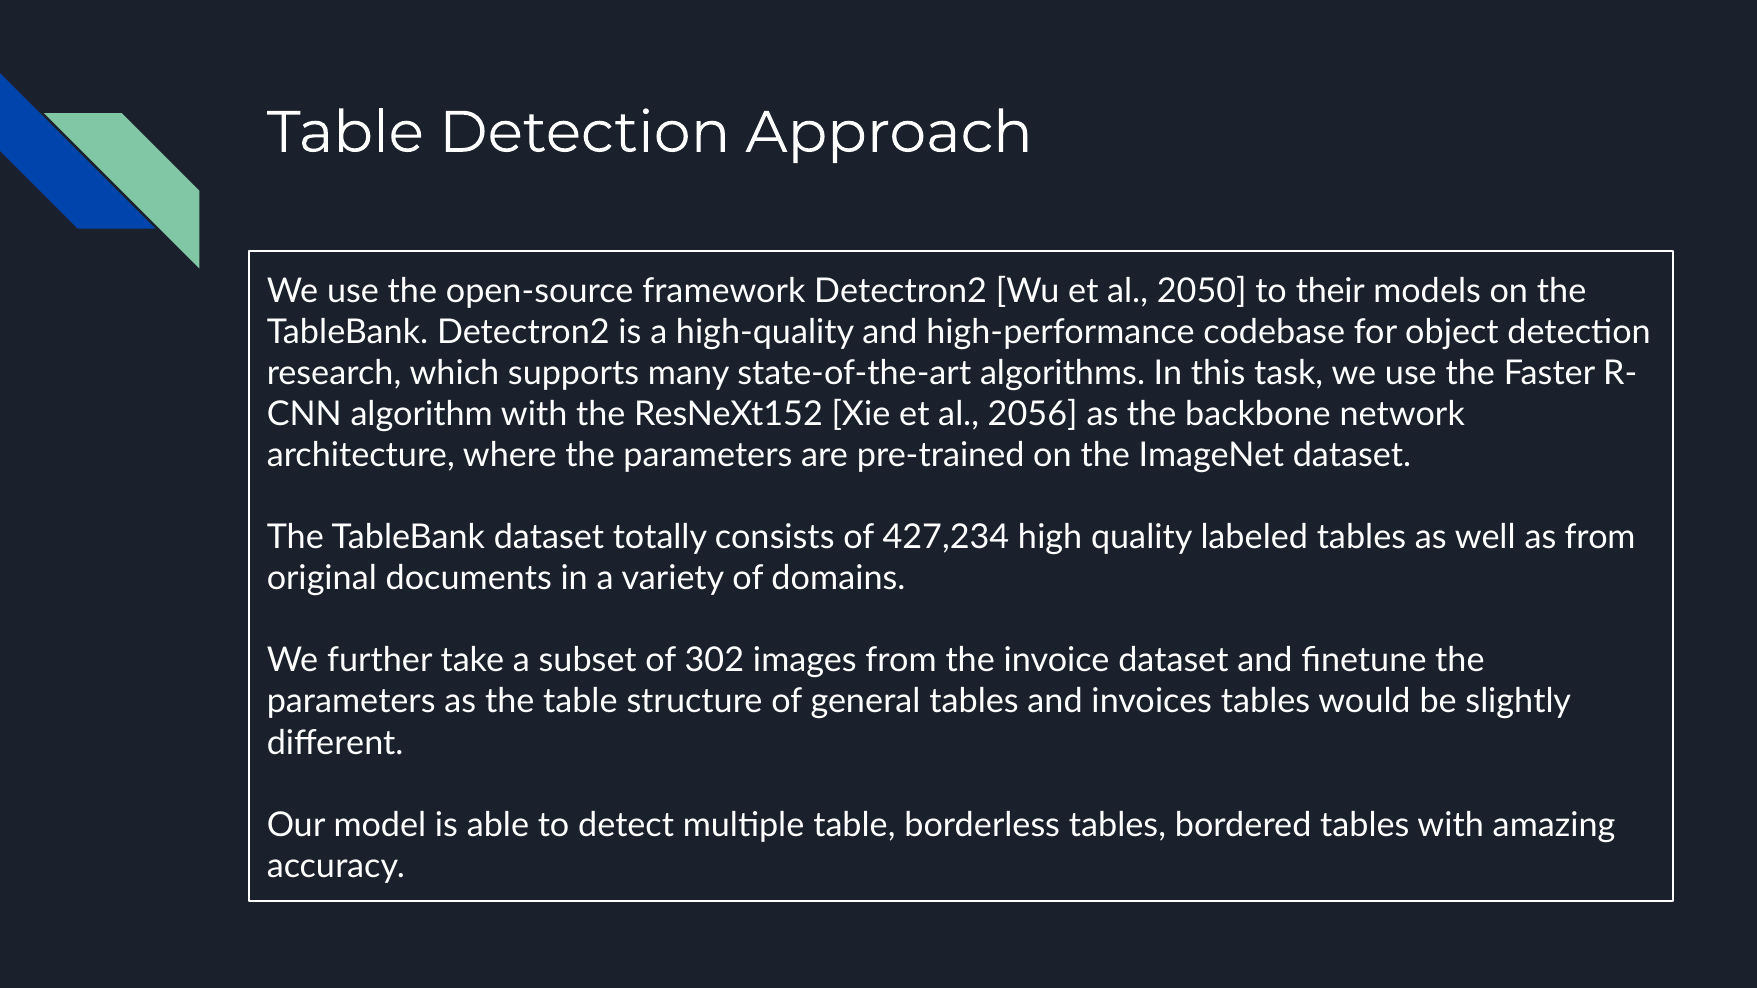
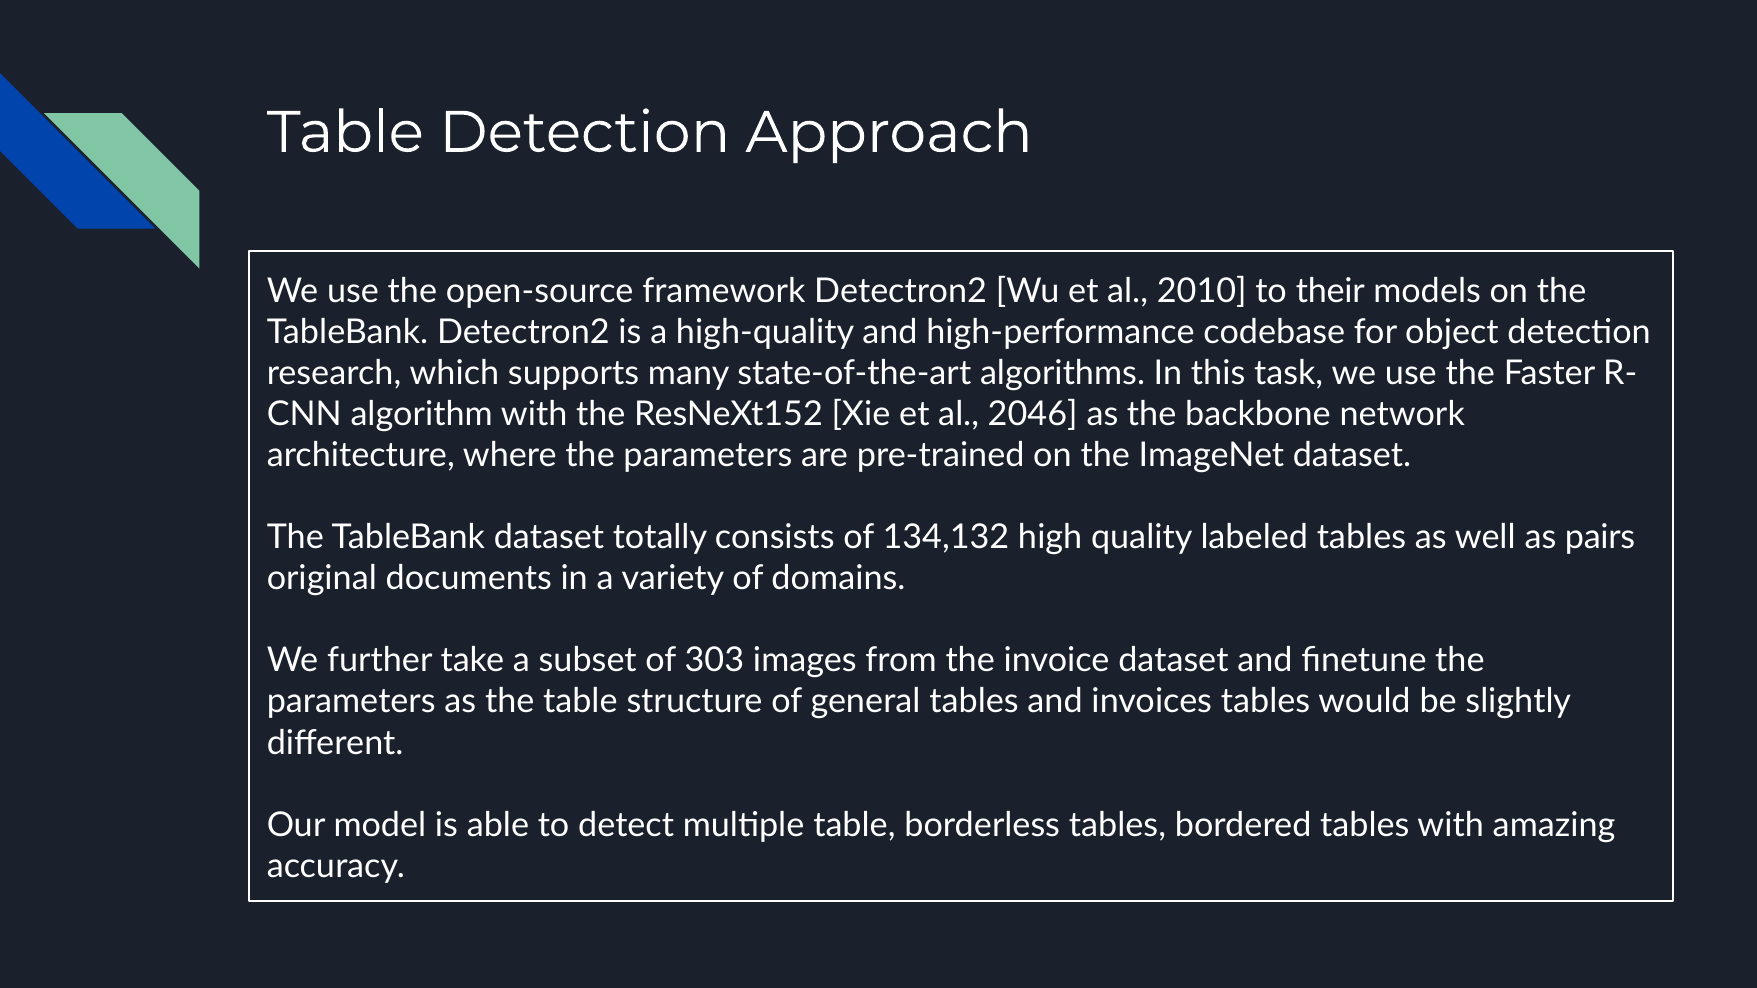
2050: 2050 -> 2010
2056: 2056 -> 2046
427,234: 427,234 -> 134,132
as from: from -> pairs
302: 302 -> 303
